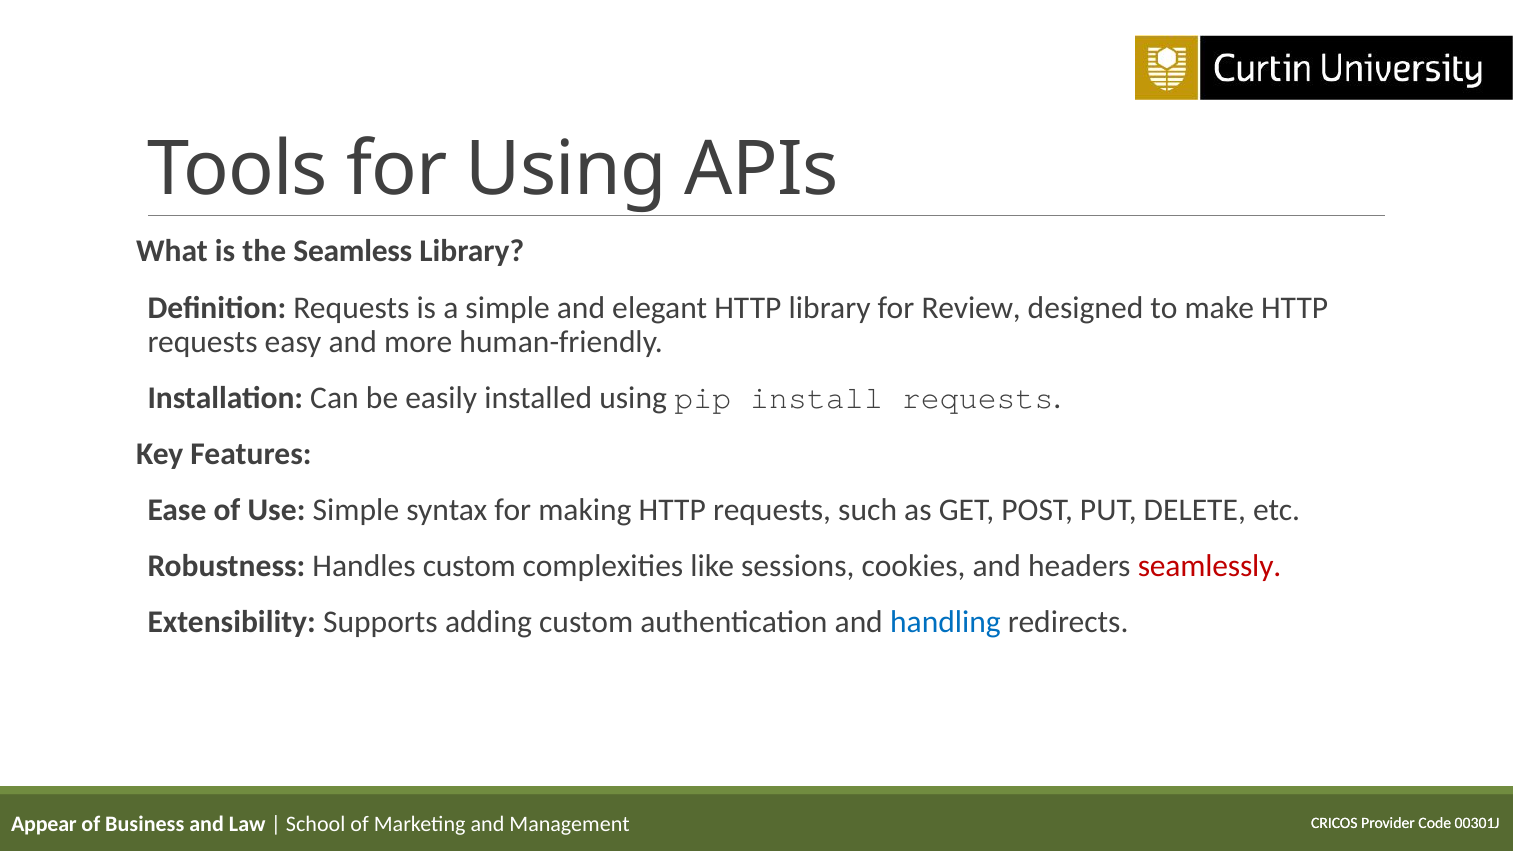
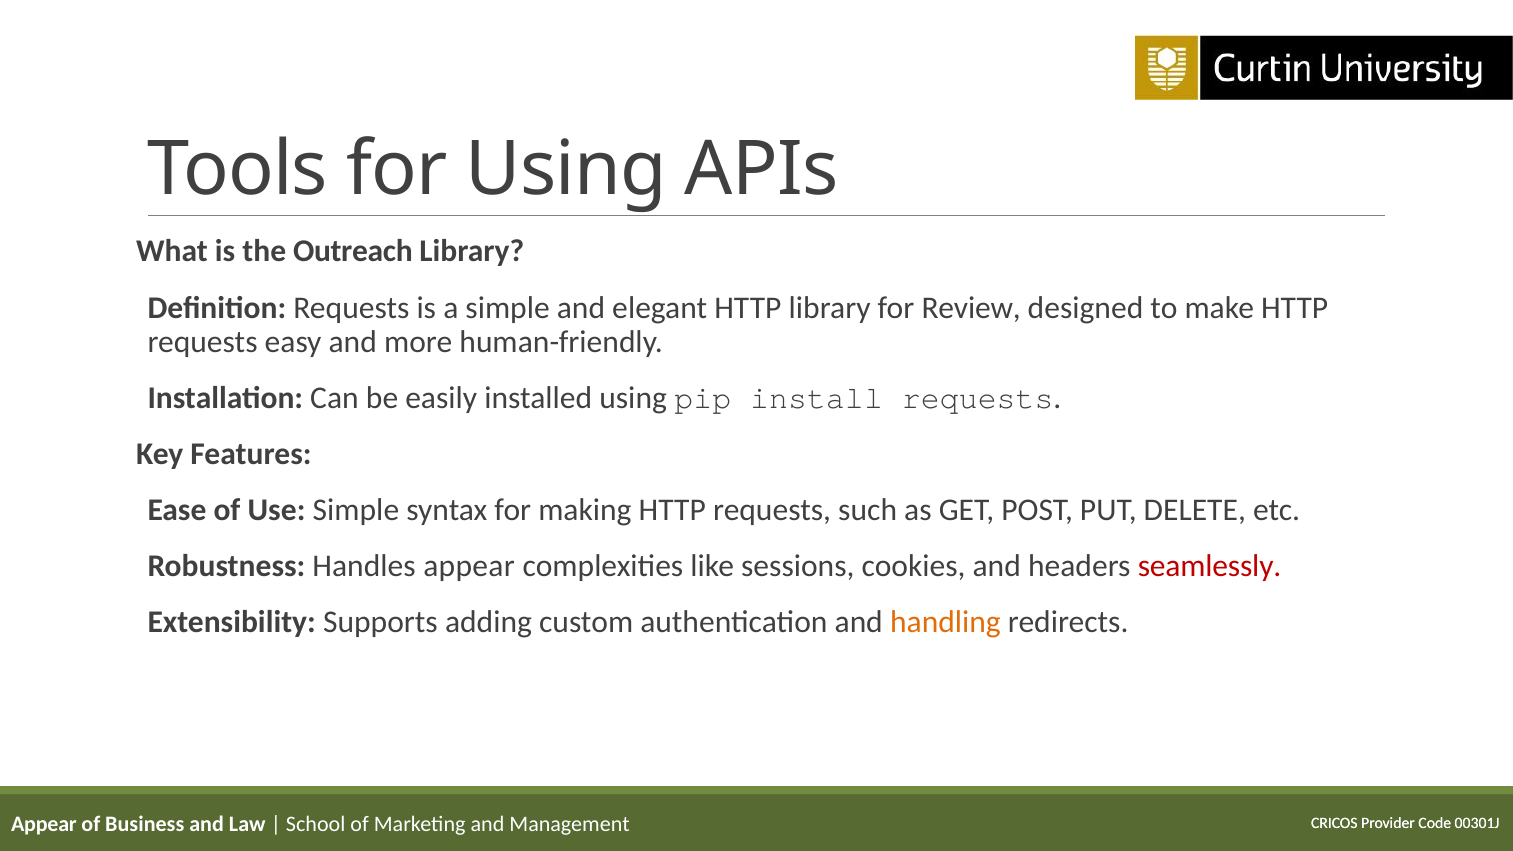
Seamless: Seamless -> Outreach
Handles custom: custom -> appear
handling colour: blue -> orange
